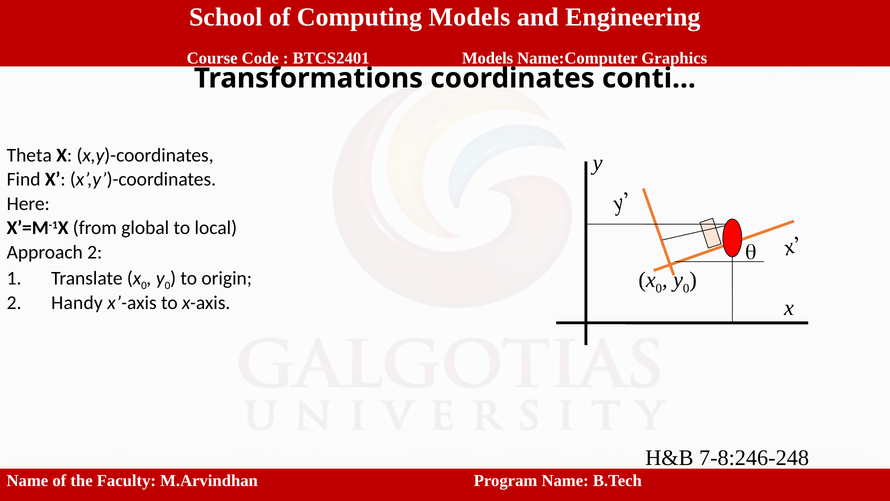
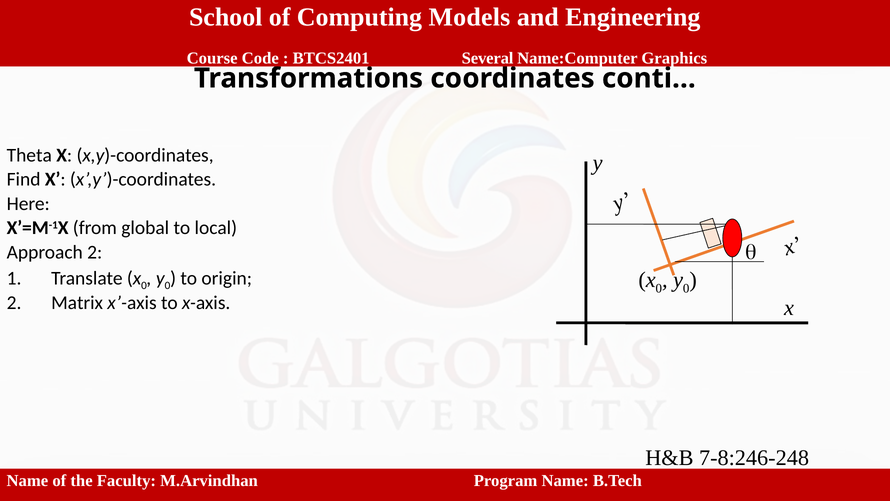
BTCS2401 Models: Models -> Several
Handy: Handy -> Matrix
